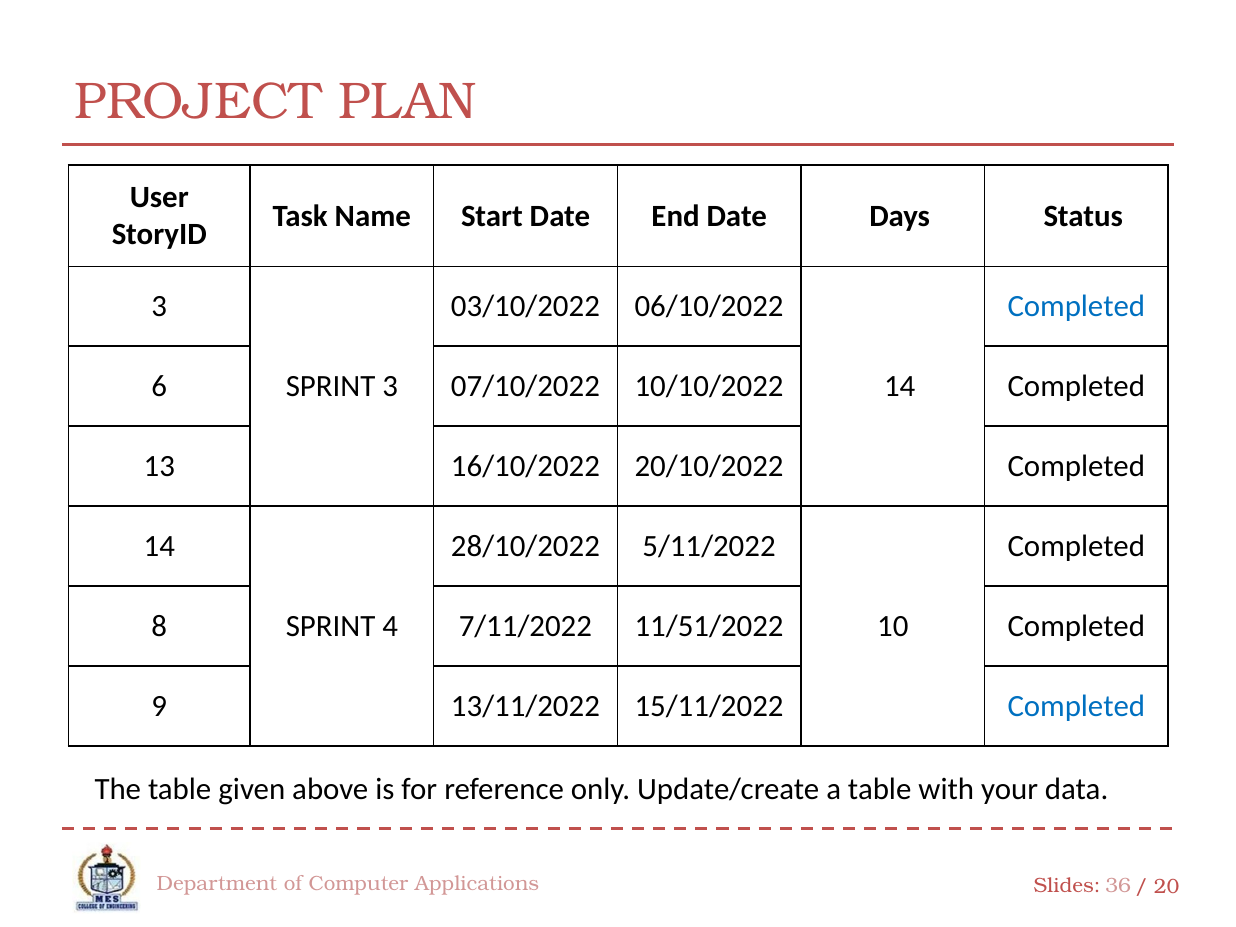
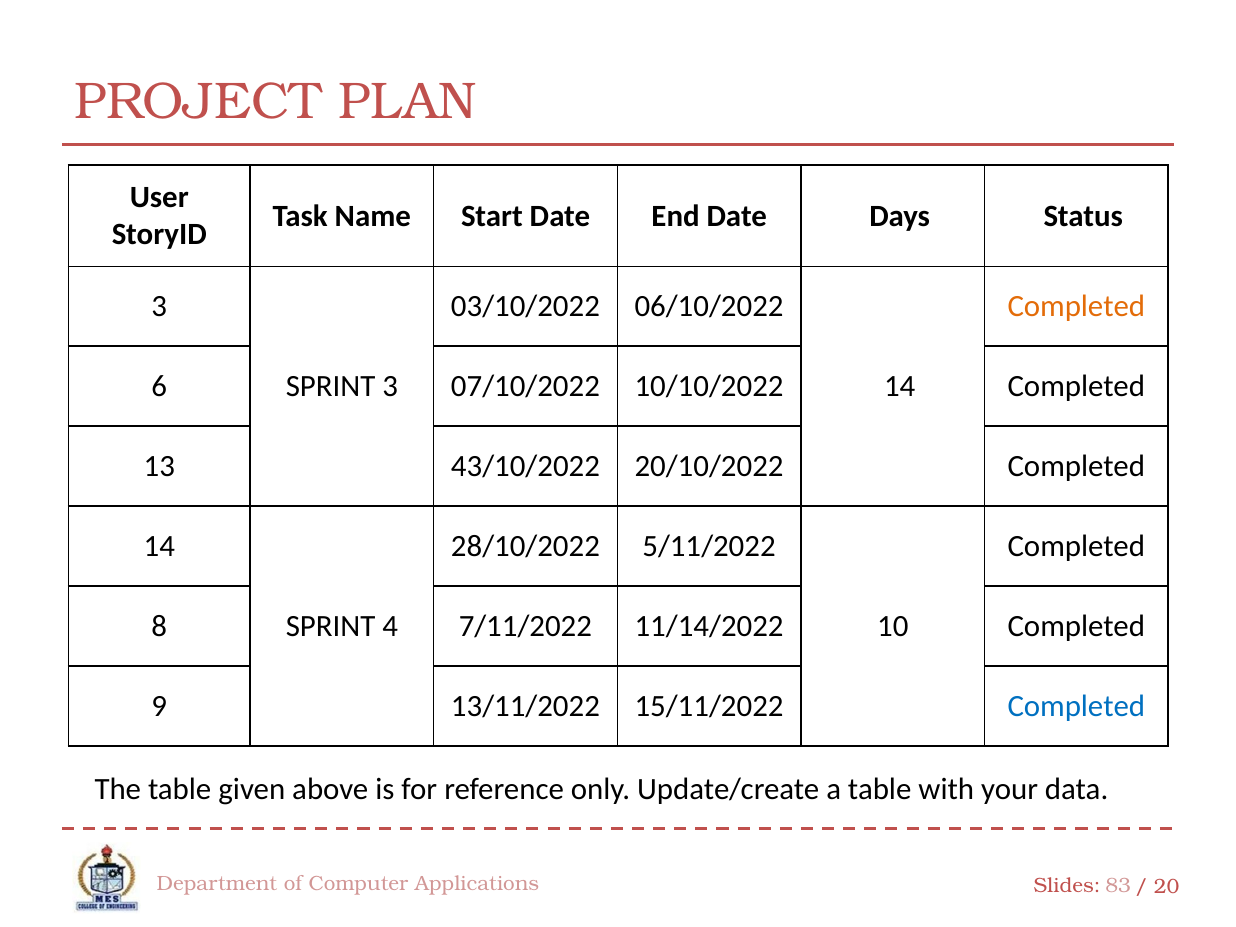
Completed at (1076, 307) colour: blue -> orange
16/10/2022: 16/10/2022 -> 43/10/2022
11/51/2022: 11/51/2022 -> 11/14/2022
36: 36 -> 83
